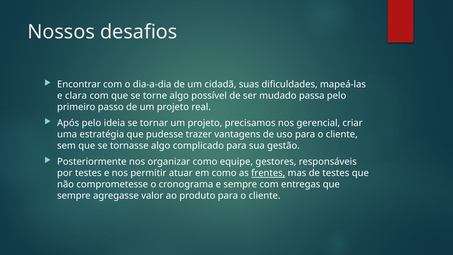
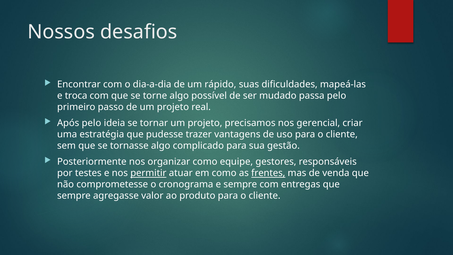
cidadã: cidadã -> rápido
clara: clara -> troca
permitir underline: none -> present
de testes: testes -> venda
